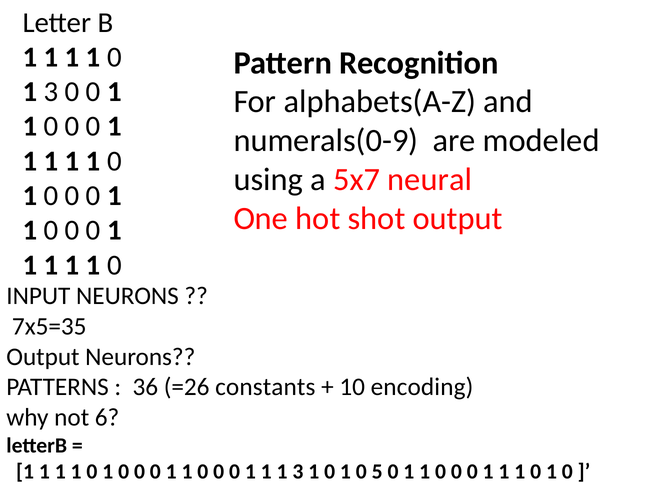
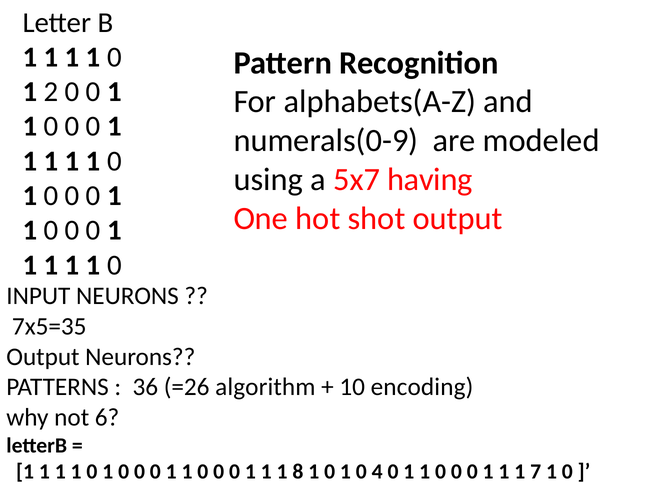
3 at (51, 92): 3 -> 2
neural: neural -> having
constants: constants -> algorithm
1 1 3: 3 -> 8
5: 5 -> 4
0 at (536, 471): 0 -> 7
